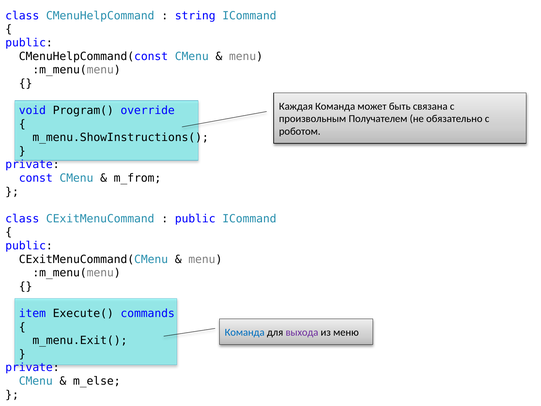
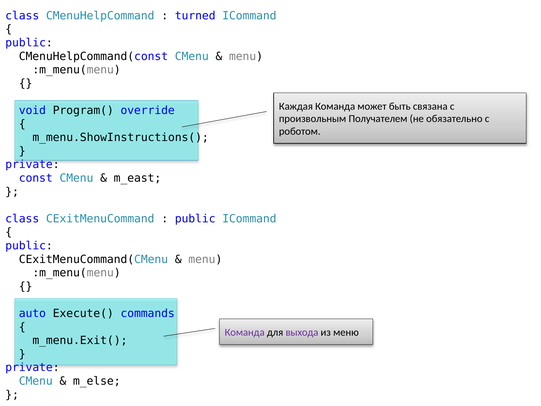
string: string -> turned
m_from: m_from -> m_east
item: item -> auto
Команда at (245, 332) colour: blue -> purple
